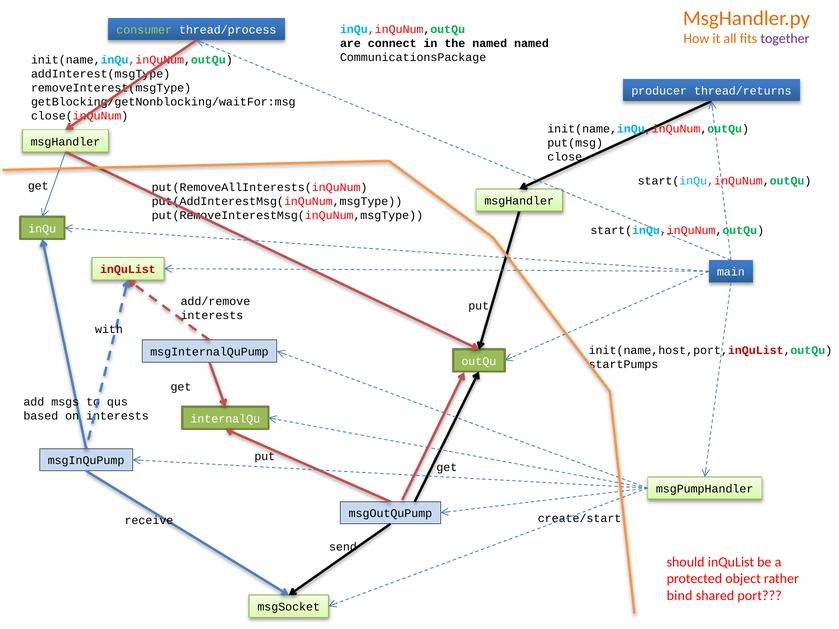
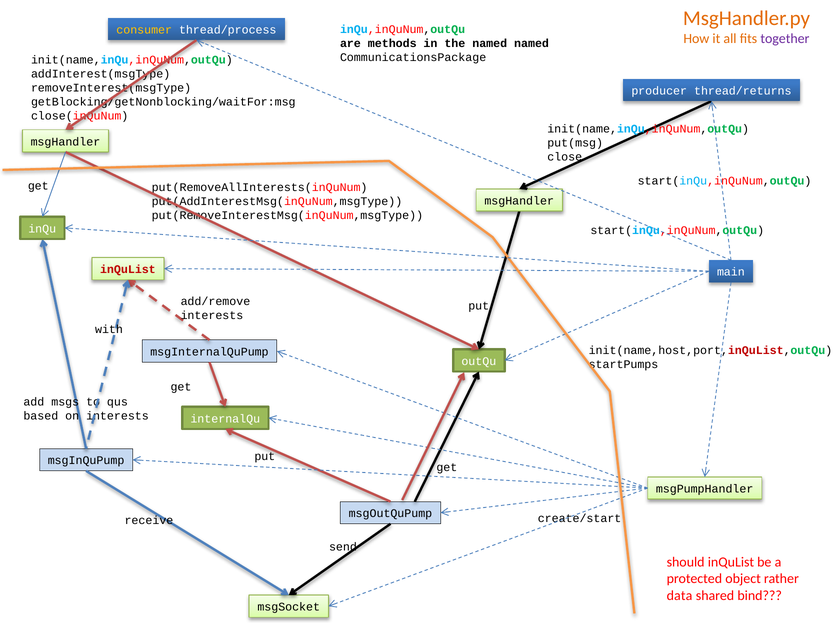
consumer colour: light green -> yellow
connect: connect -> methods
bind: bind -> data
port: port -> bind
